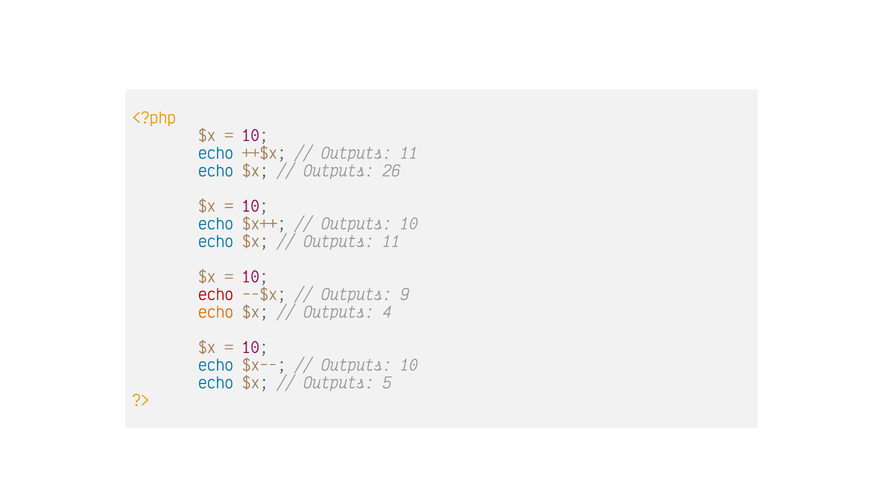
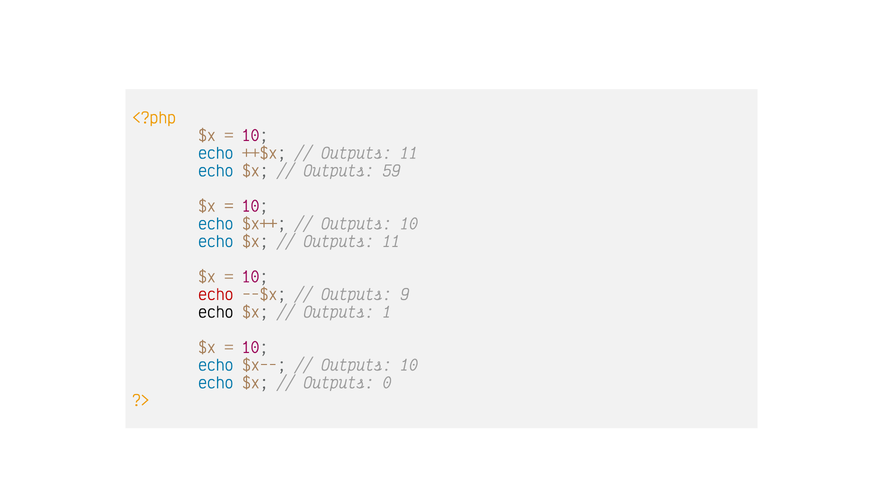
26: 26 -> 59
echo at (216, 313) colour: orange -> black
4: 4 -> 1
5: 5 -> 0
